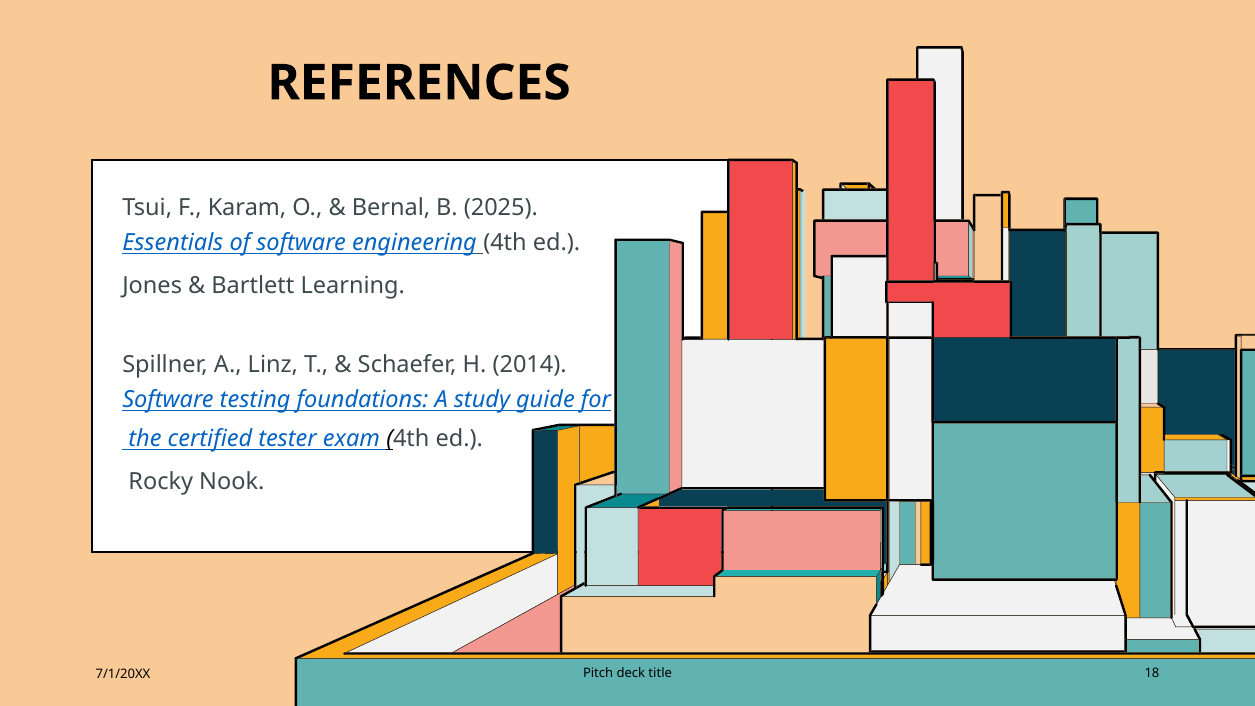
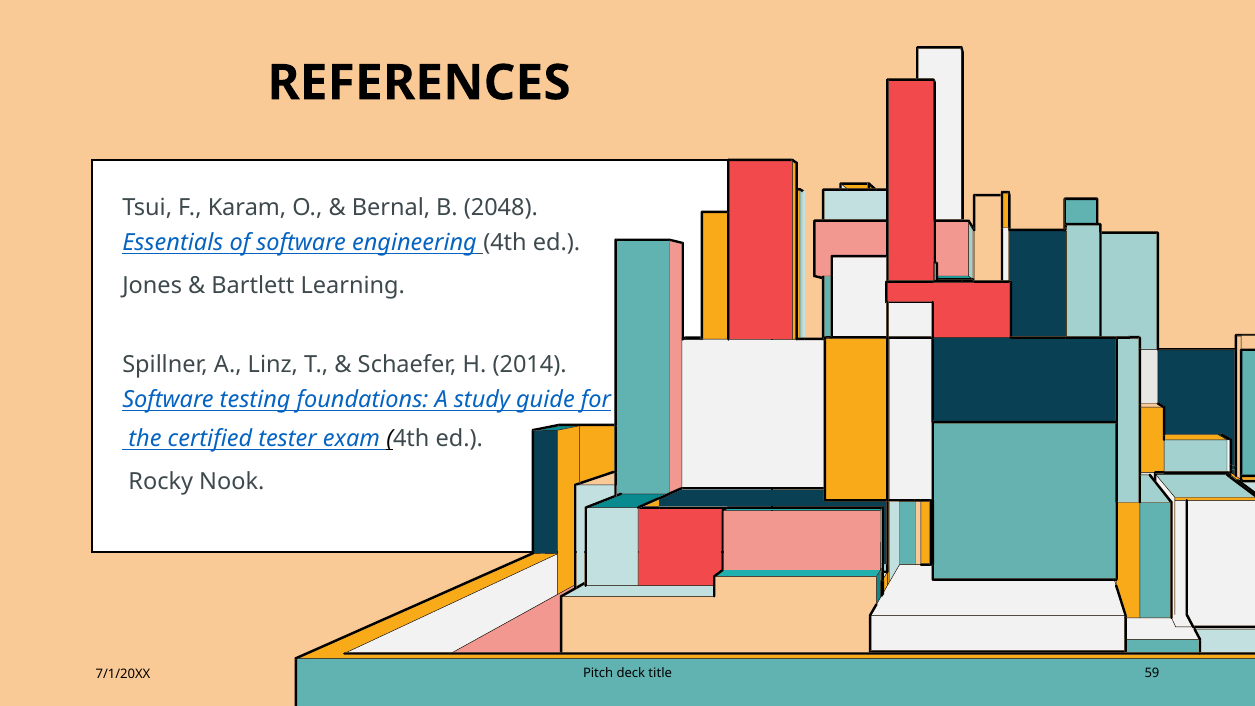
2025: 2025 -> 2048
18: 18 -> 59
